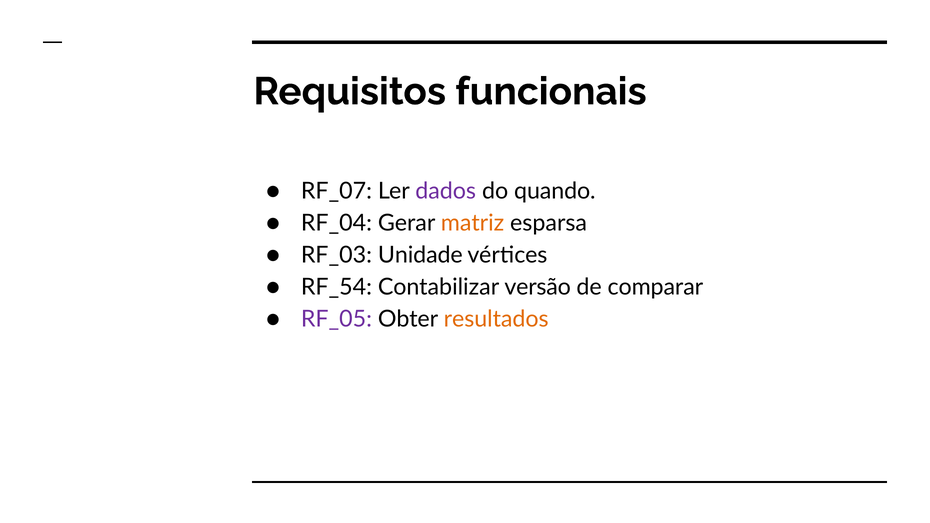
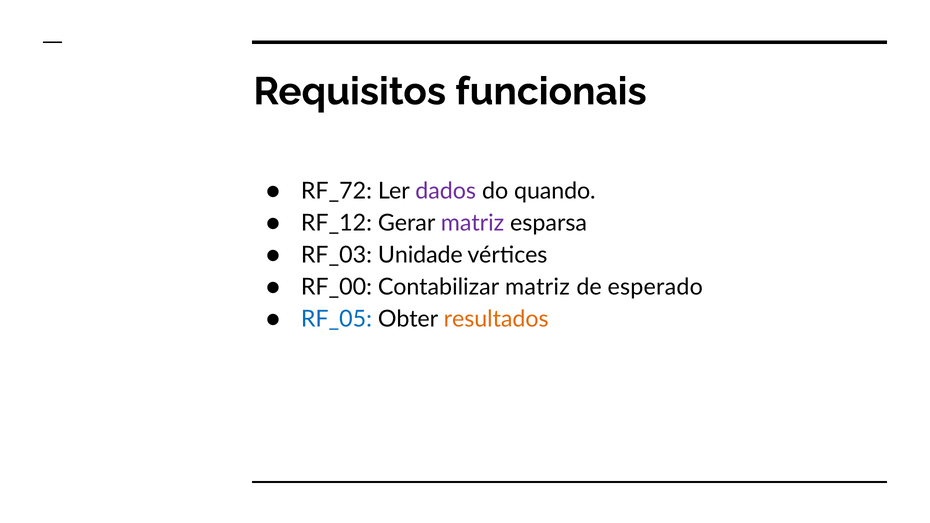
RF_07: RF_07 -> RF_72
RF_04: RF_04 -> RF_12
matriz at (473, 223) colour: orange -> purple
RF_54: RF_54 -> RF_00
Contabilizar versão: versão -> matriz
comparar: comparar -> esperado
RF_05 colour: purple -> blue
